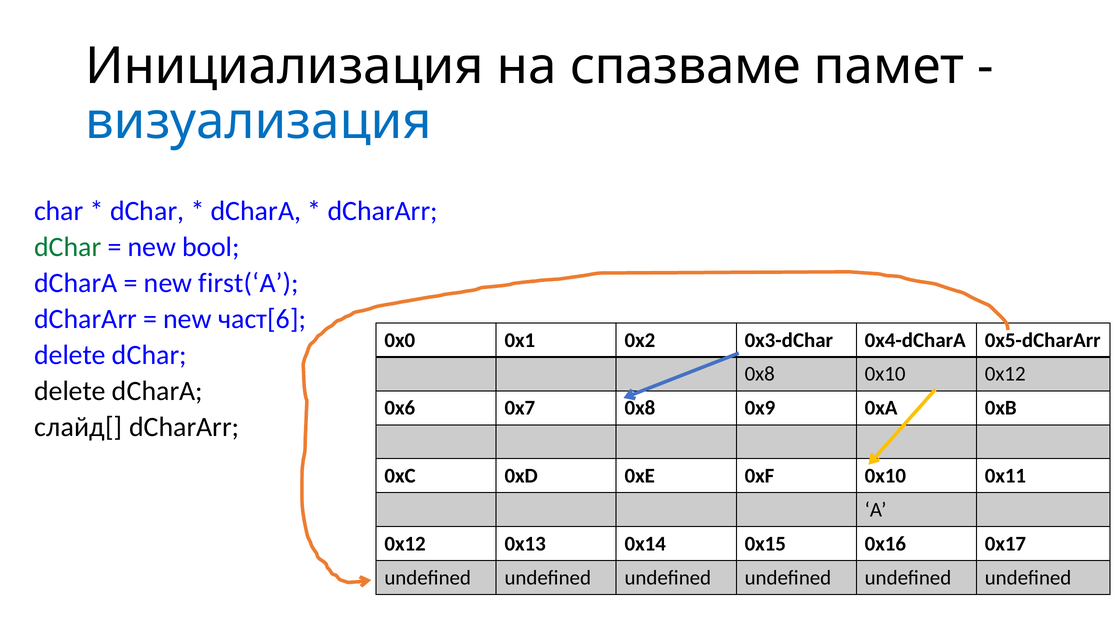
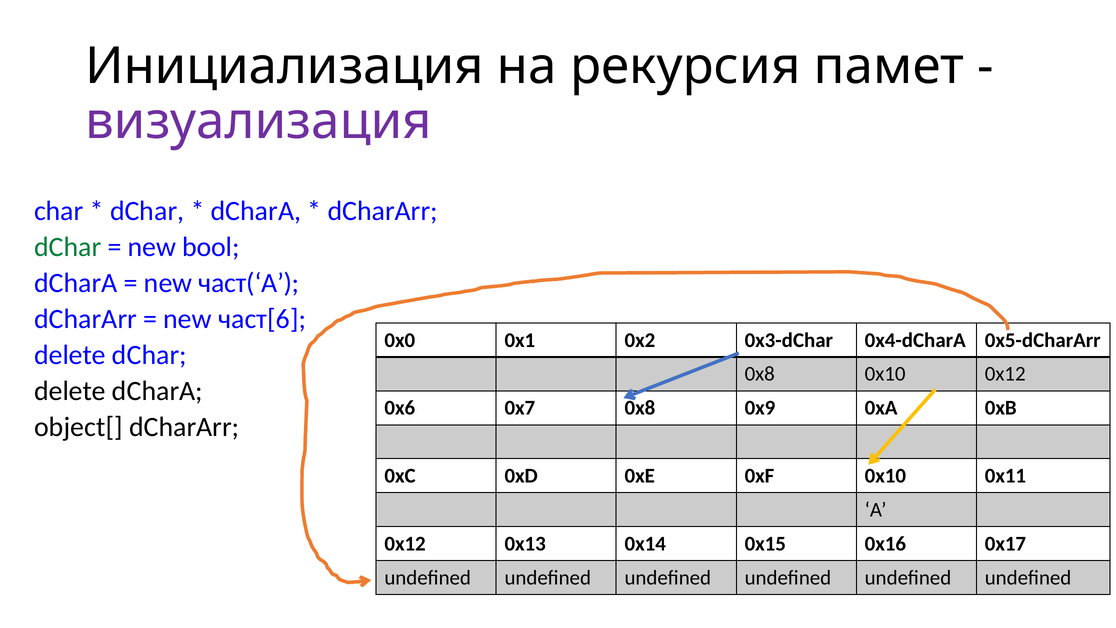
спазваме: спазваме -> рекурсия
визуализация colour: blue -> purple
first(‘A: first(‘A -> част(‘A
слайд[: слайд[ -> object[
